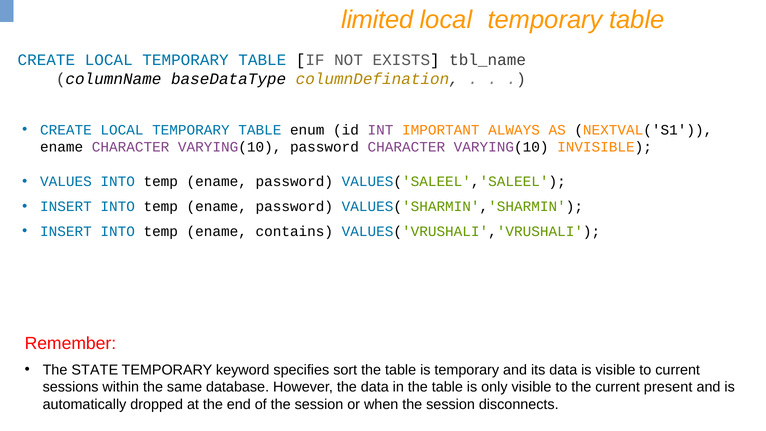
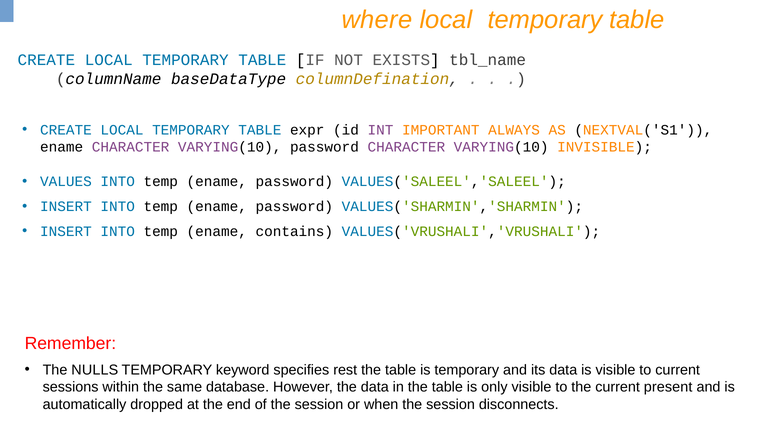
limited: limited -> where
enum: enum -> expr
STATE: STATE -> NULLS
sort: sort -> rest
